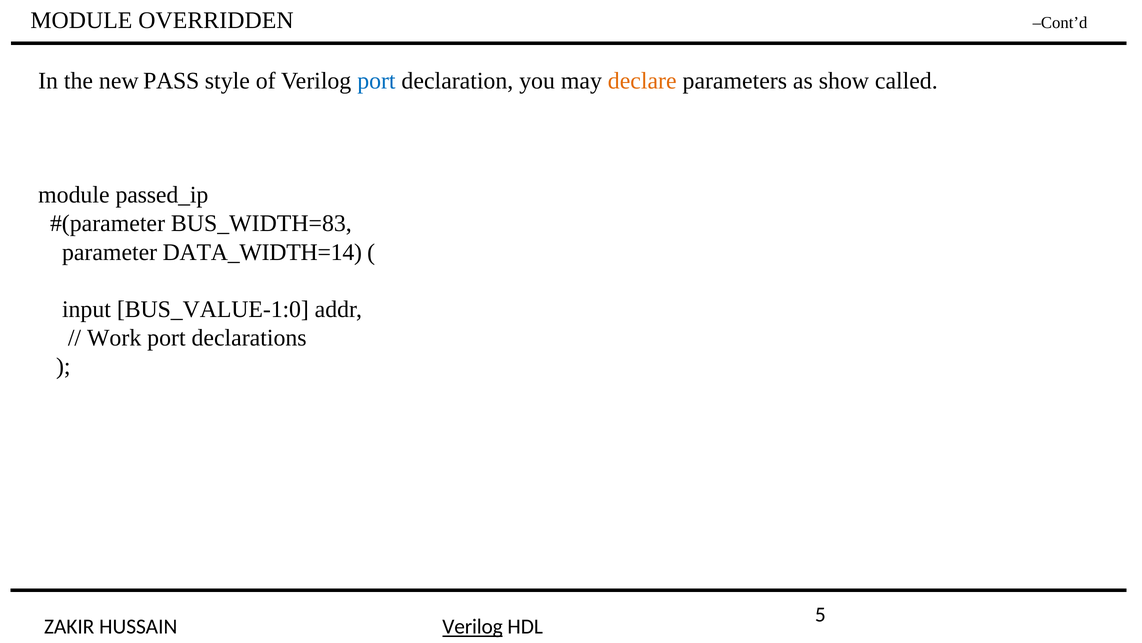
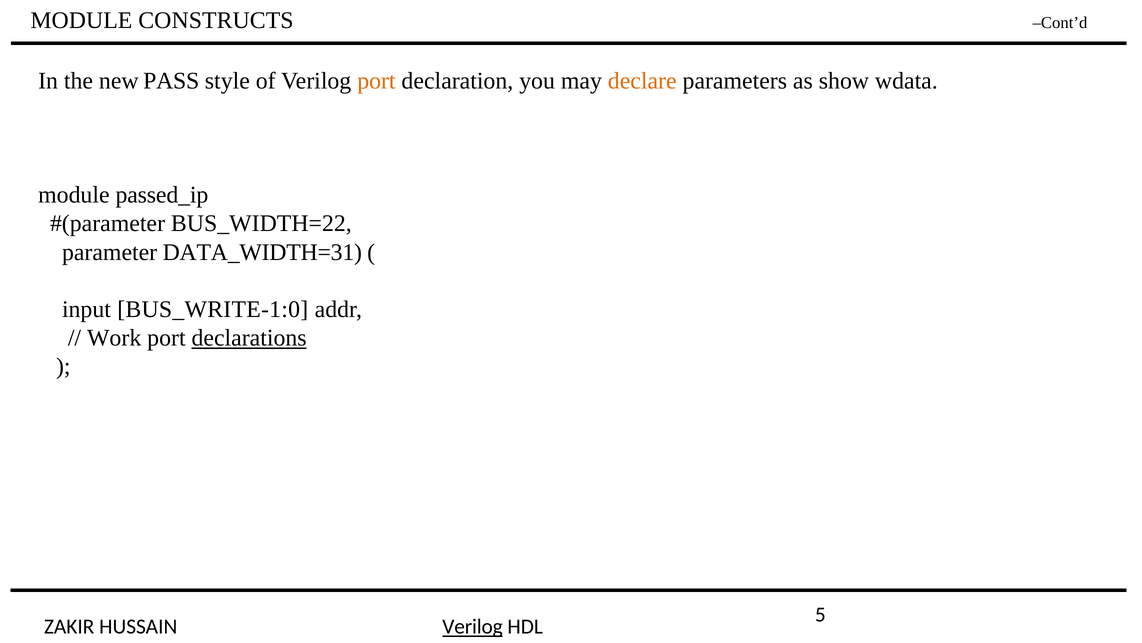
OVERRIDDEN: OVERRIDDEN -> CONSTRUCTS
port at (376, 81) colour: blue -> orange
called: called -> wdata
BUS_WIDTH=83: BUS_WIDTH=83 -> BUS_WIDTH=22
DATA_WIDTH=14: DATA_WIDTH=14 -> DATA_WIDTH=31
BUS_VALUE-1:0: BUS_VALUE-1:0 -> BUS_WRITE-1:0
declarations underline: none -> present
